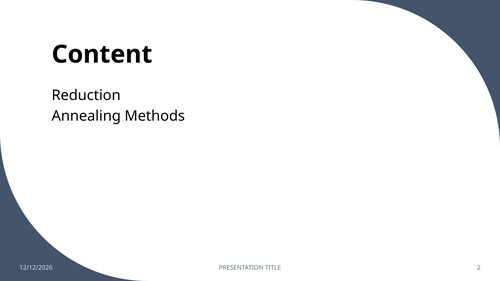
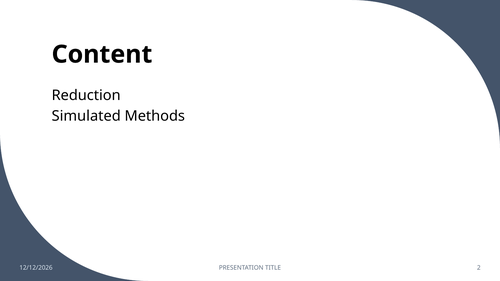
Annealing: Annealing -> Simulated
